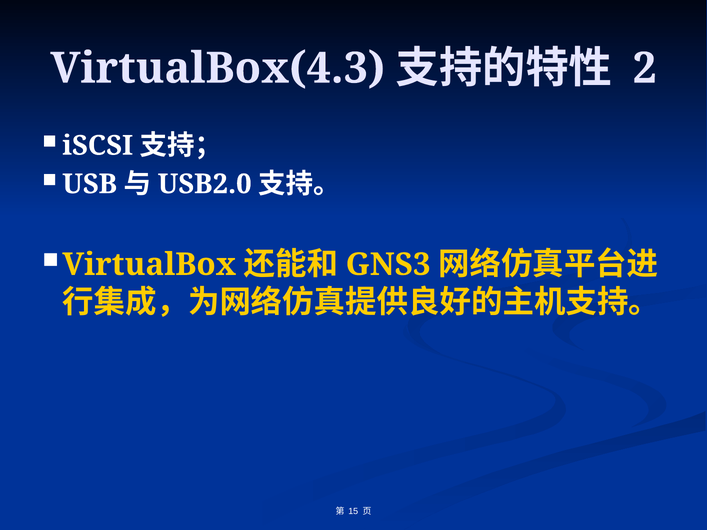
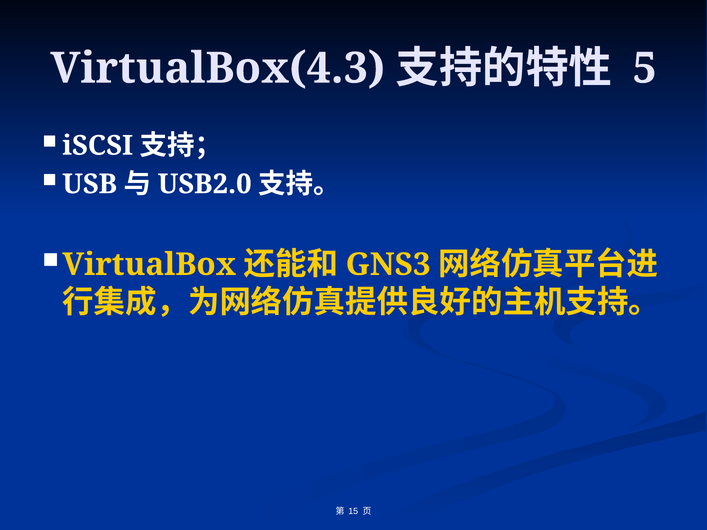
2: 2 -> 5
